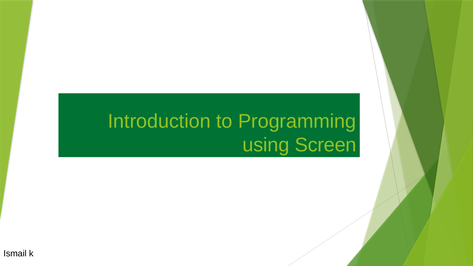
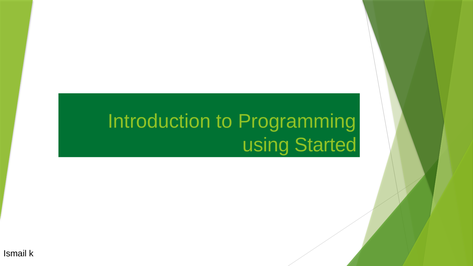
Screen: Screen -> Started
